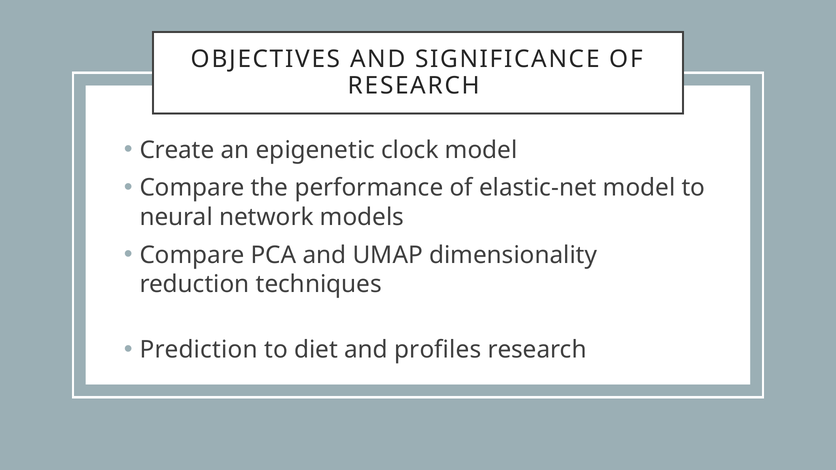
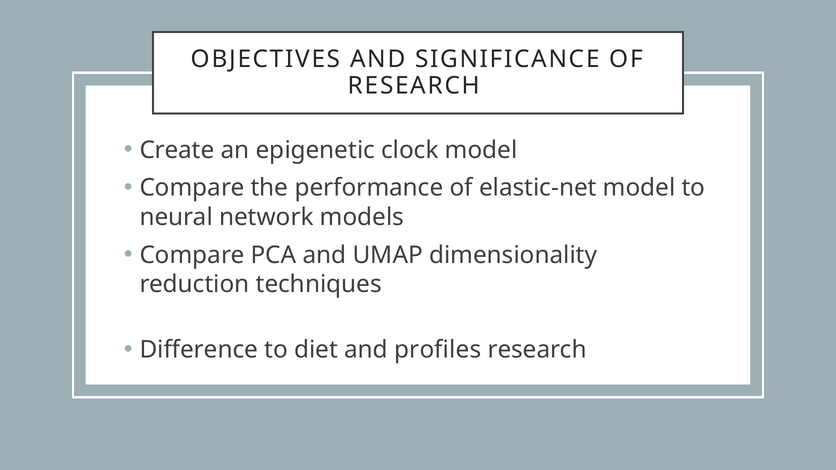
Prediction: Prediction -> Difference
